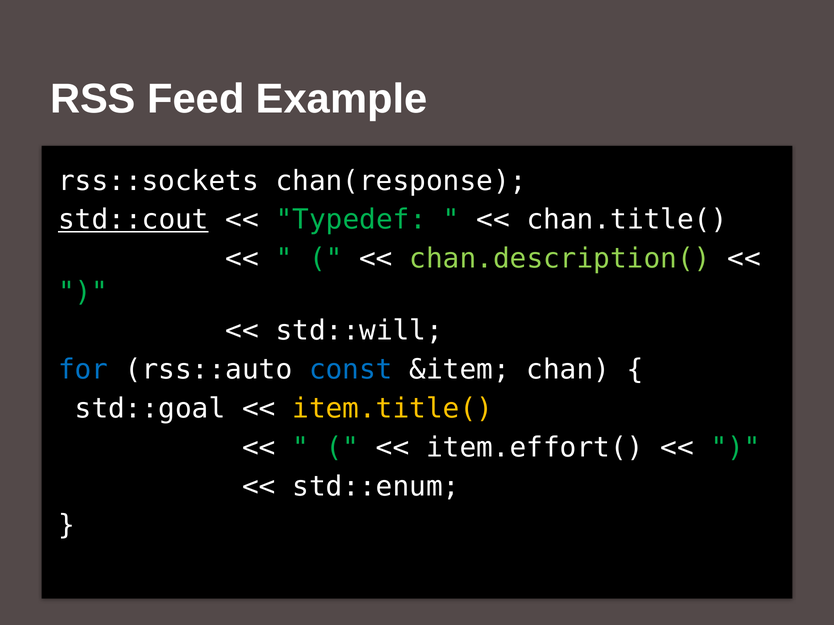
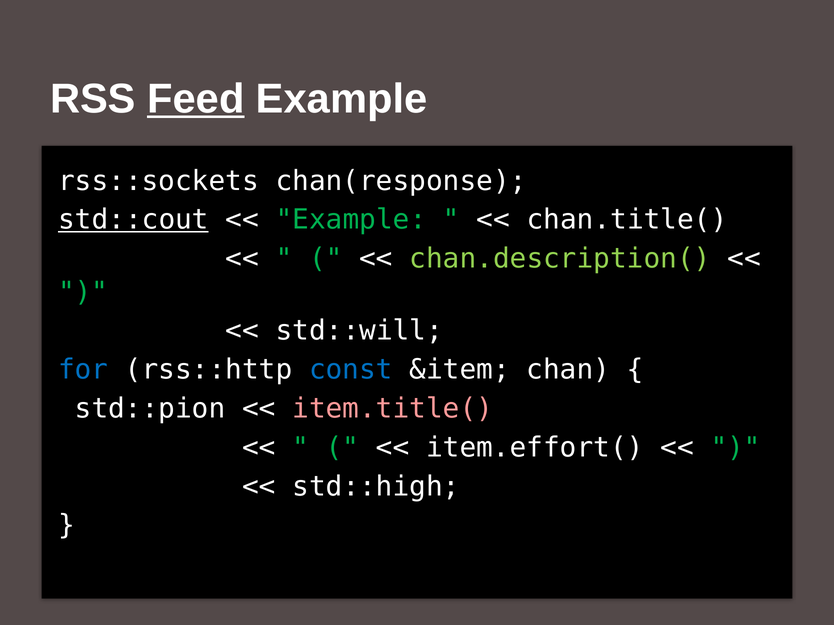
Feed underline: none -> present
Typedef at (351, 220): Typedef -> Example
rss::auto: rss::auto -> rss::http
std::goal: std::goal -> std::pion
item.title( colour: yellow -> pink
std::enum: std::enum -> std::high
